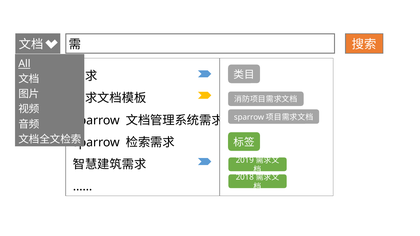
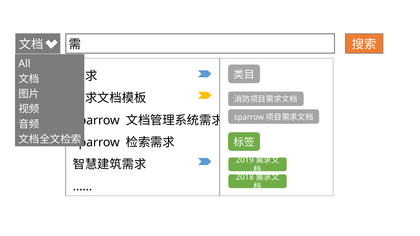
All underline: present -> none
